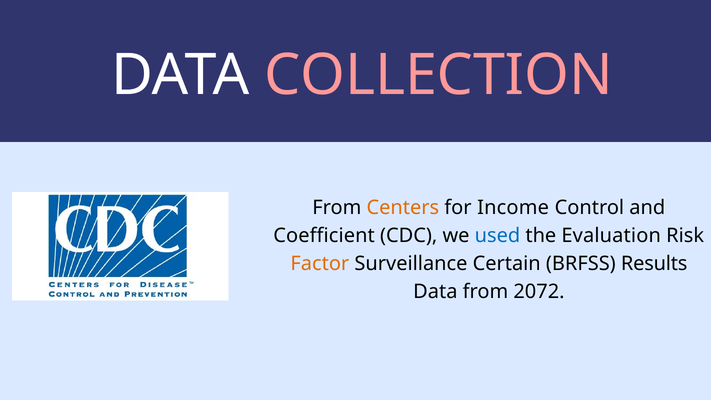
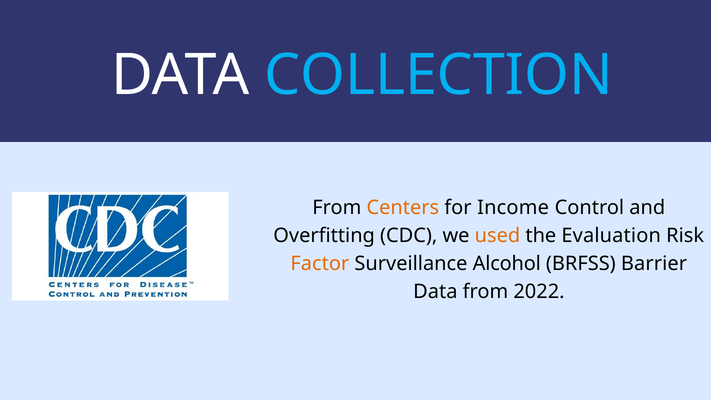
COLLECTION colour: pink -> light blue
Coefficient: Coefficient -> Overfitting
used colour: blue -> orange
Certain: Certain -> Alcohol
Results: Results -> Barrier
2072: 2072 -> 2022
